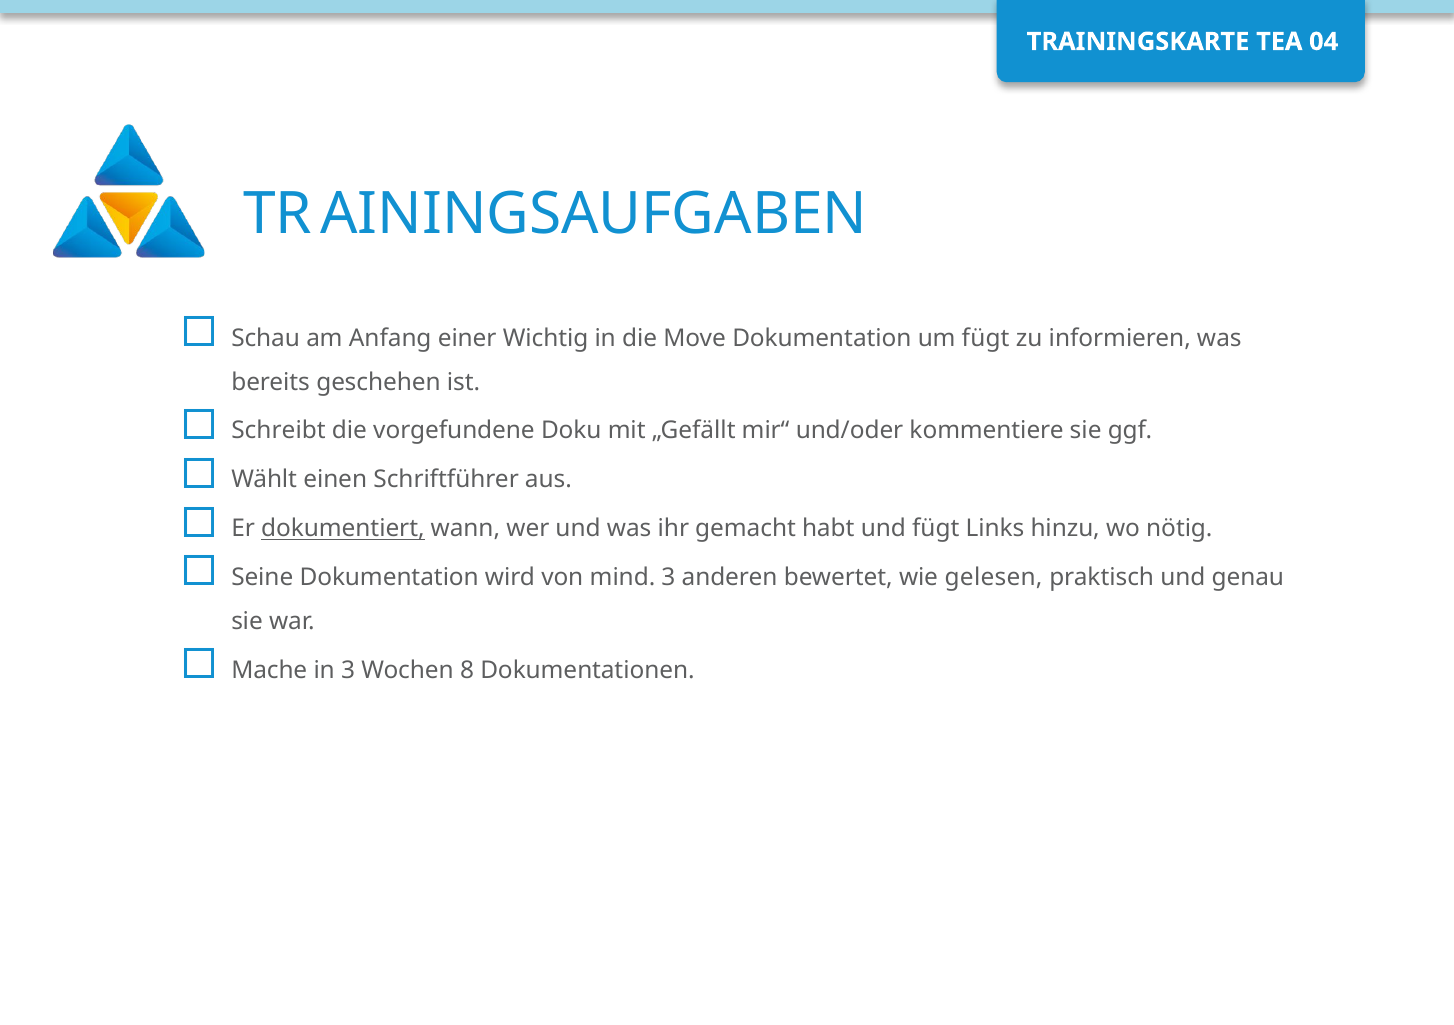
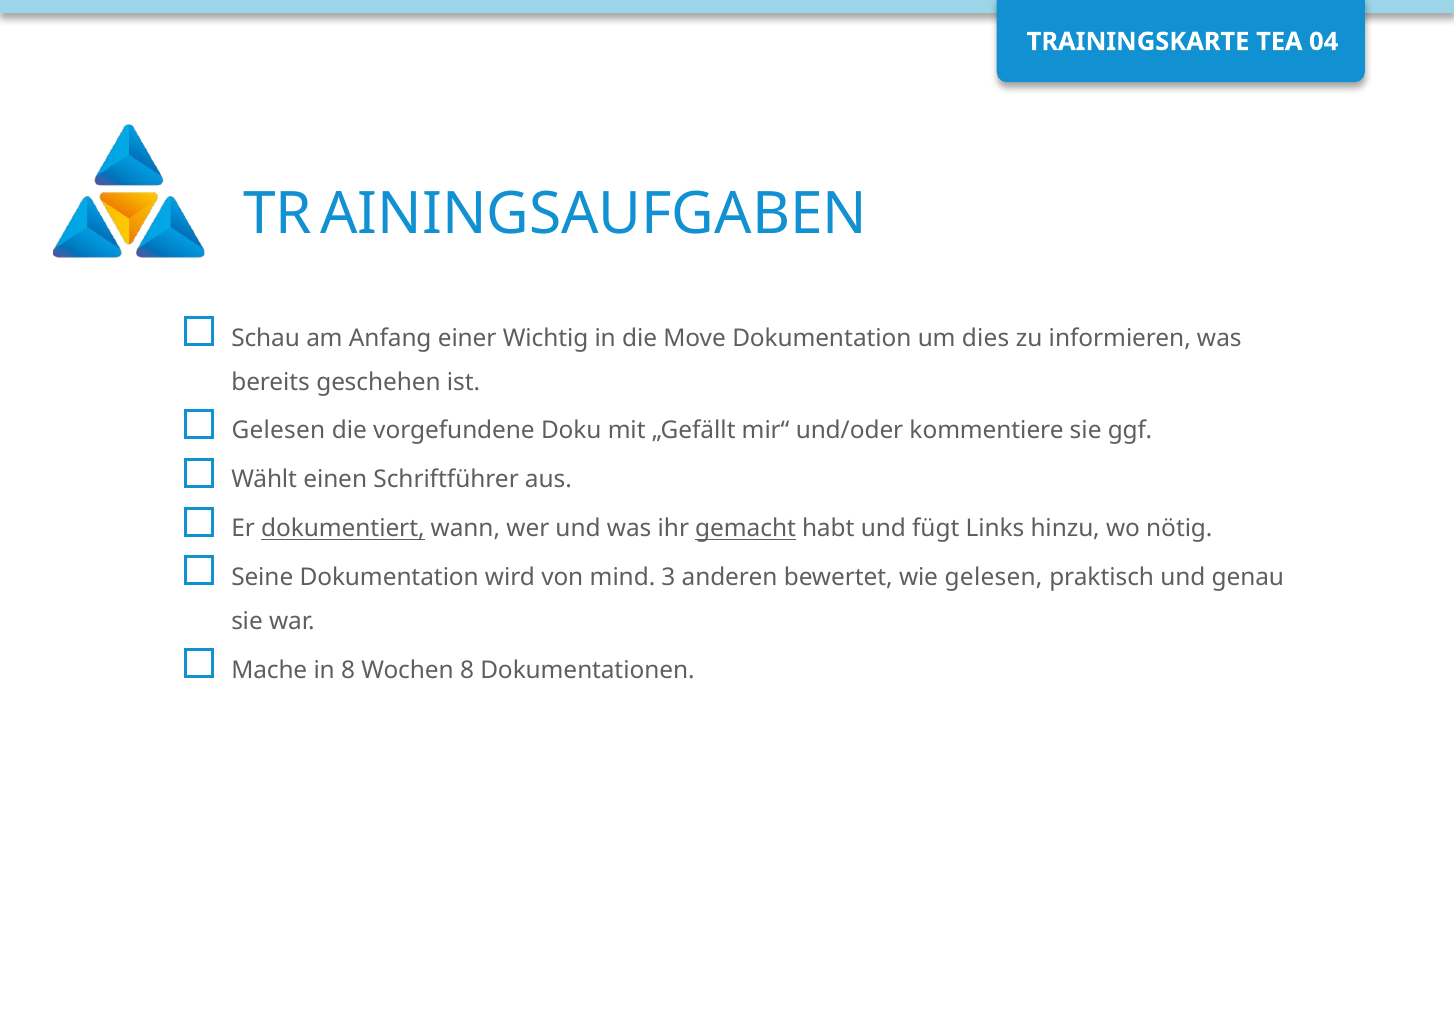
um fügt: fügt -> dies
Schreibt at (278, 431): Schreibt -> Gelesen
gemacht underline: none -> present
in 3: 3 -> 8
